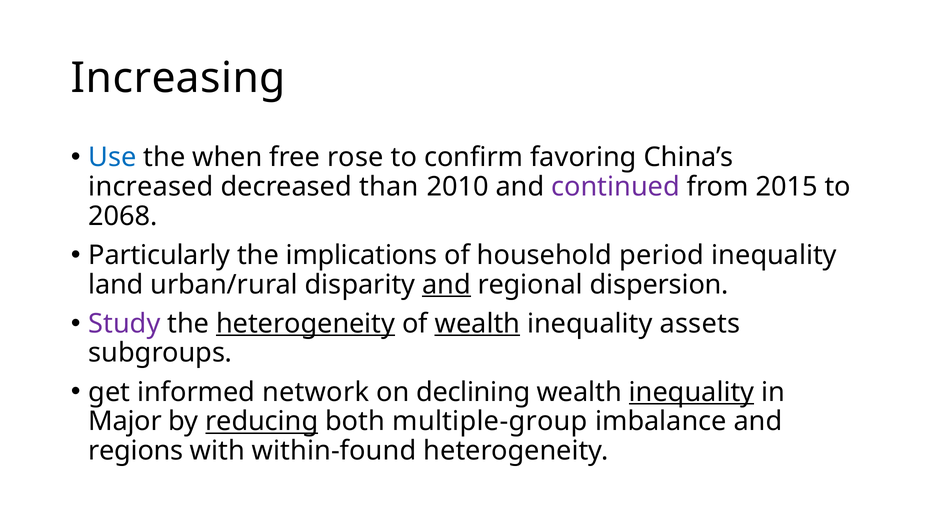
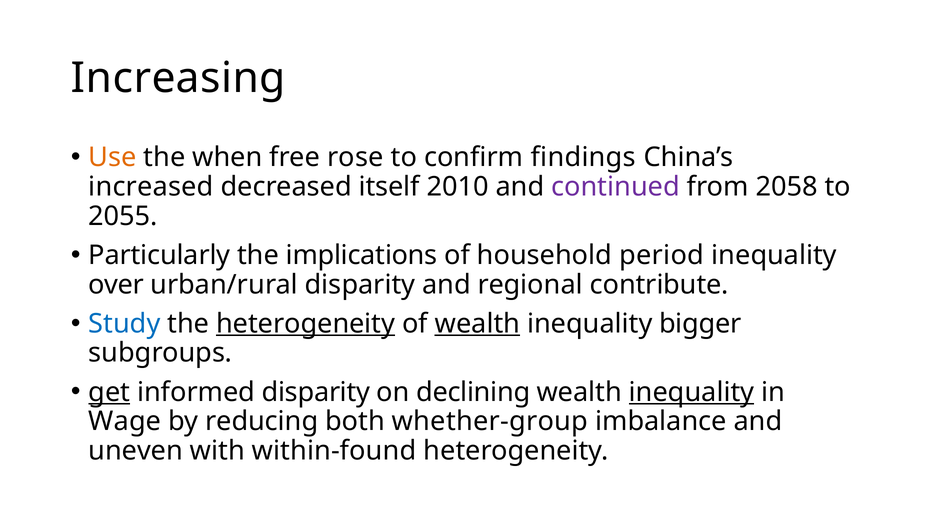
Use colour: blue -> orange
favoring: favoring -> findings
than: than -> itself
2015: 2015 -> 2058
2068: 2068 -> 2055
land: land -> over
and at (446, 284) underline: present -> none
dispersion: dispersion -> contribute
Study colour: purple -> blue
assets: assets -> bigger
get underline: none -> present
informed network: network -> disparity
Major: Major -> Wage
reducing underline: present -> none
multiple-group: multiple-group -> whether-group
regions: regions -> uneven
